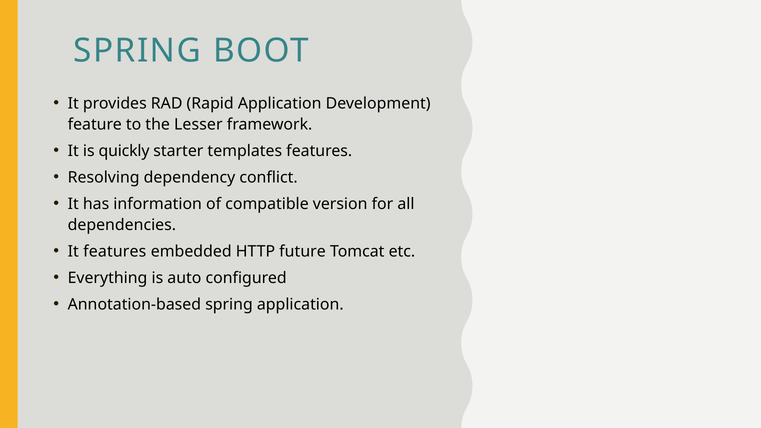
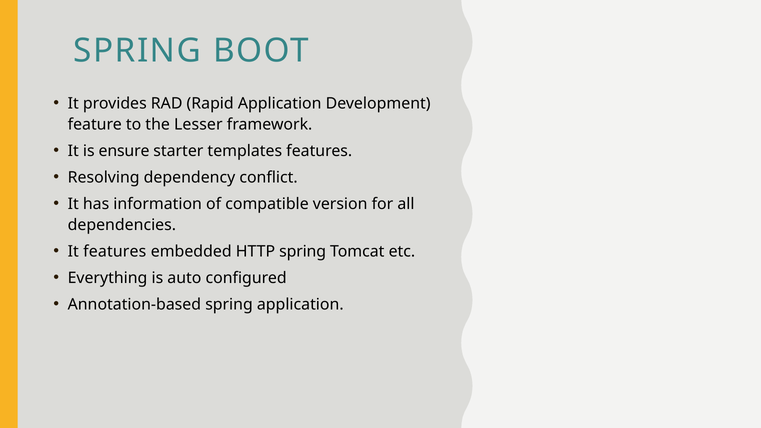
quickly: quickly -> ensure
HTTP future: future -> spring
